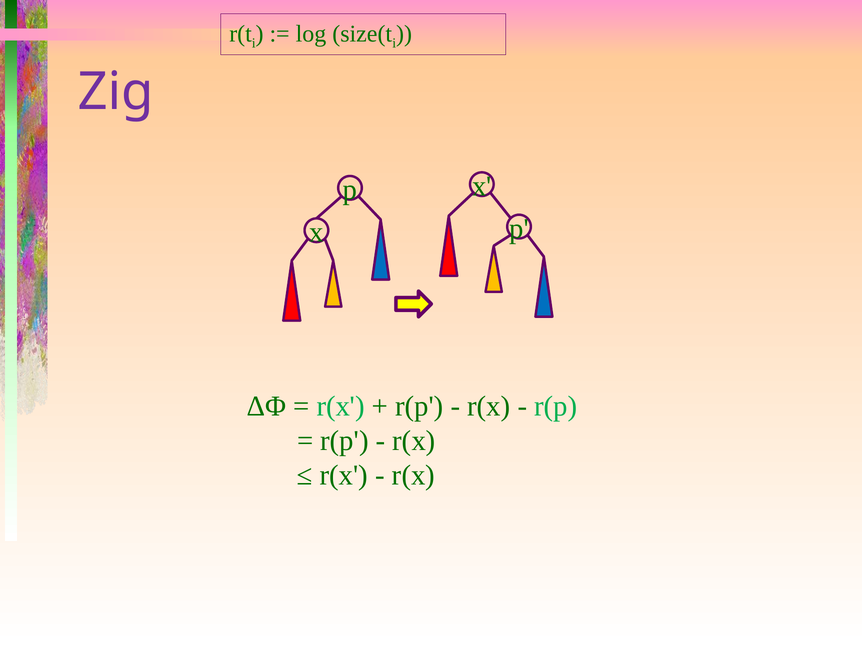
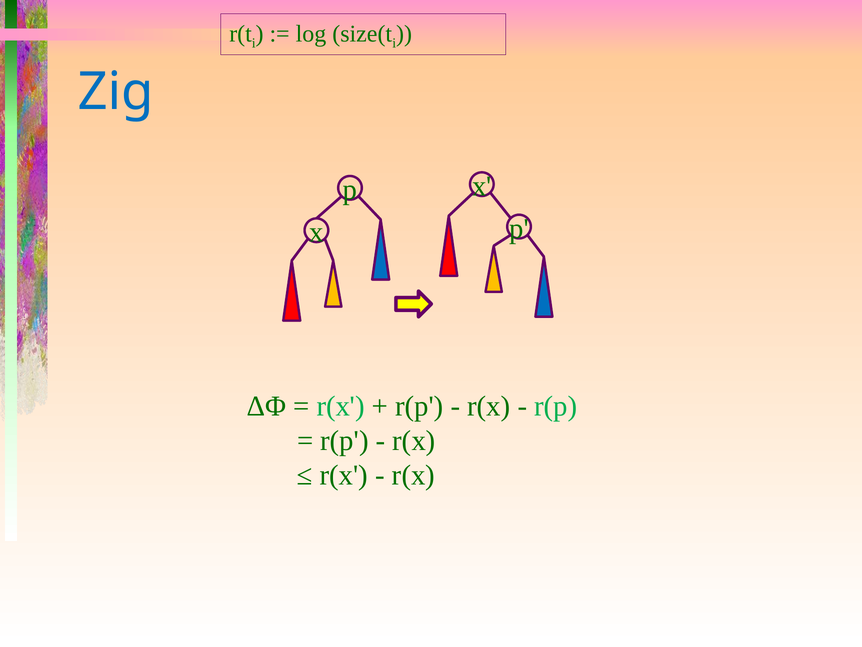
Zig colour: purple -> blue
